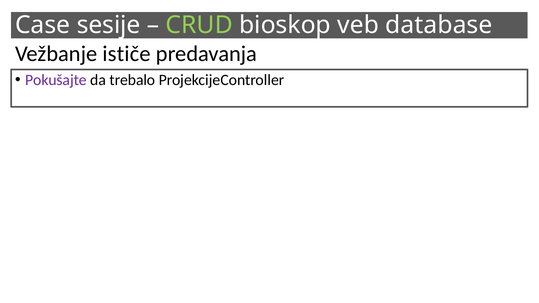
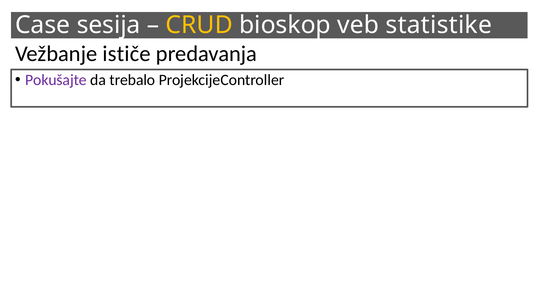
sesije: sesije -> sesija
CRUD colour: light green -> yellow
database: database -> statistike
